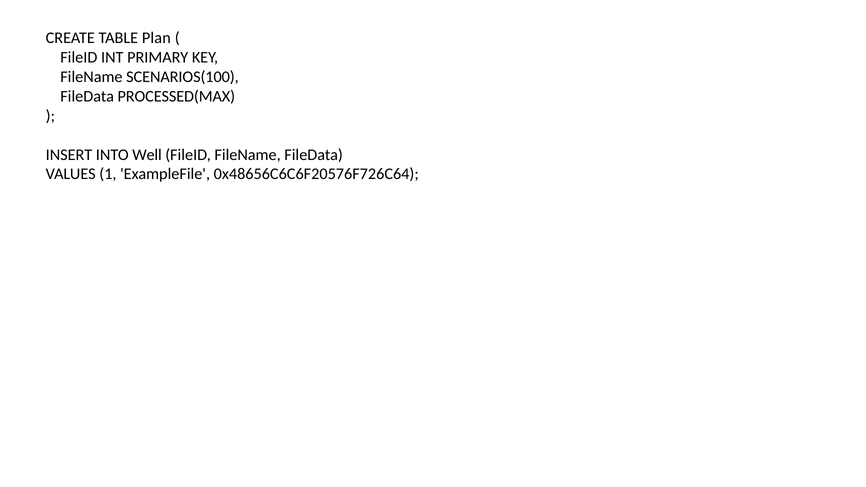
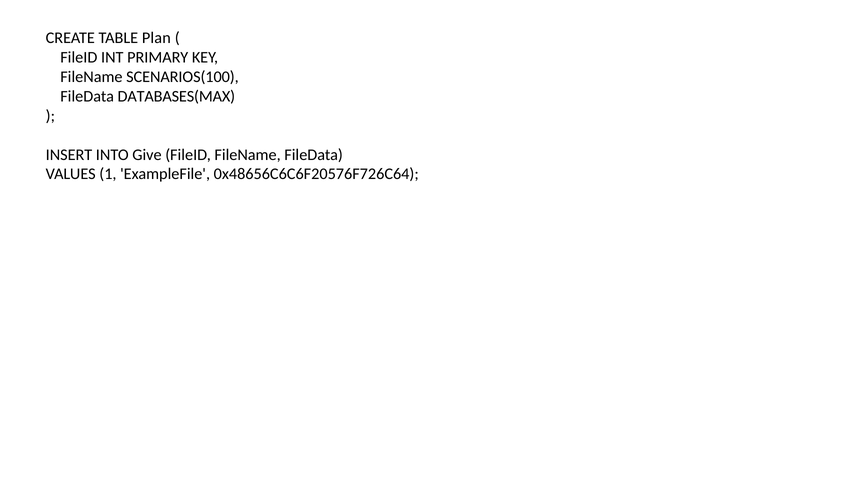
PROCESSED(MAX: PROCESSED(MAX -> DATABASES(MAX
Well: Well -> Give
